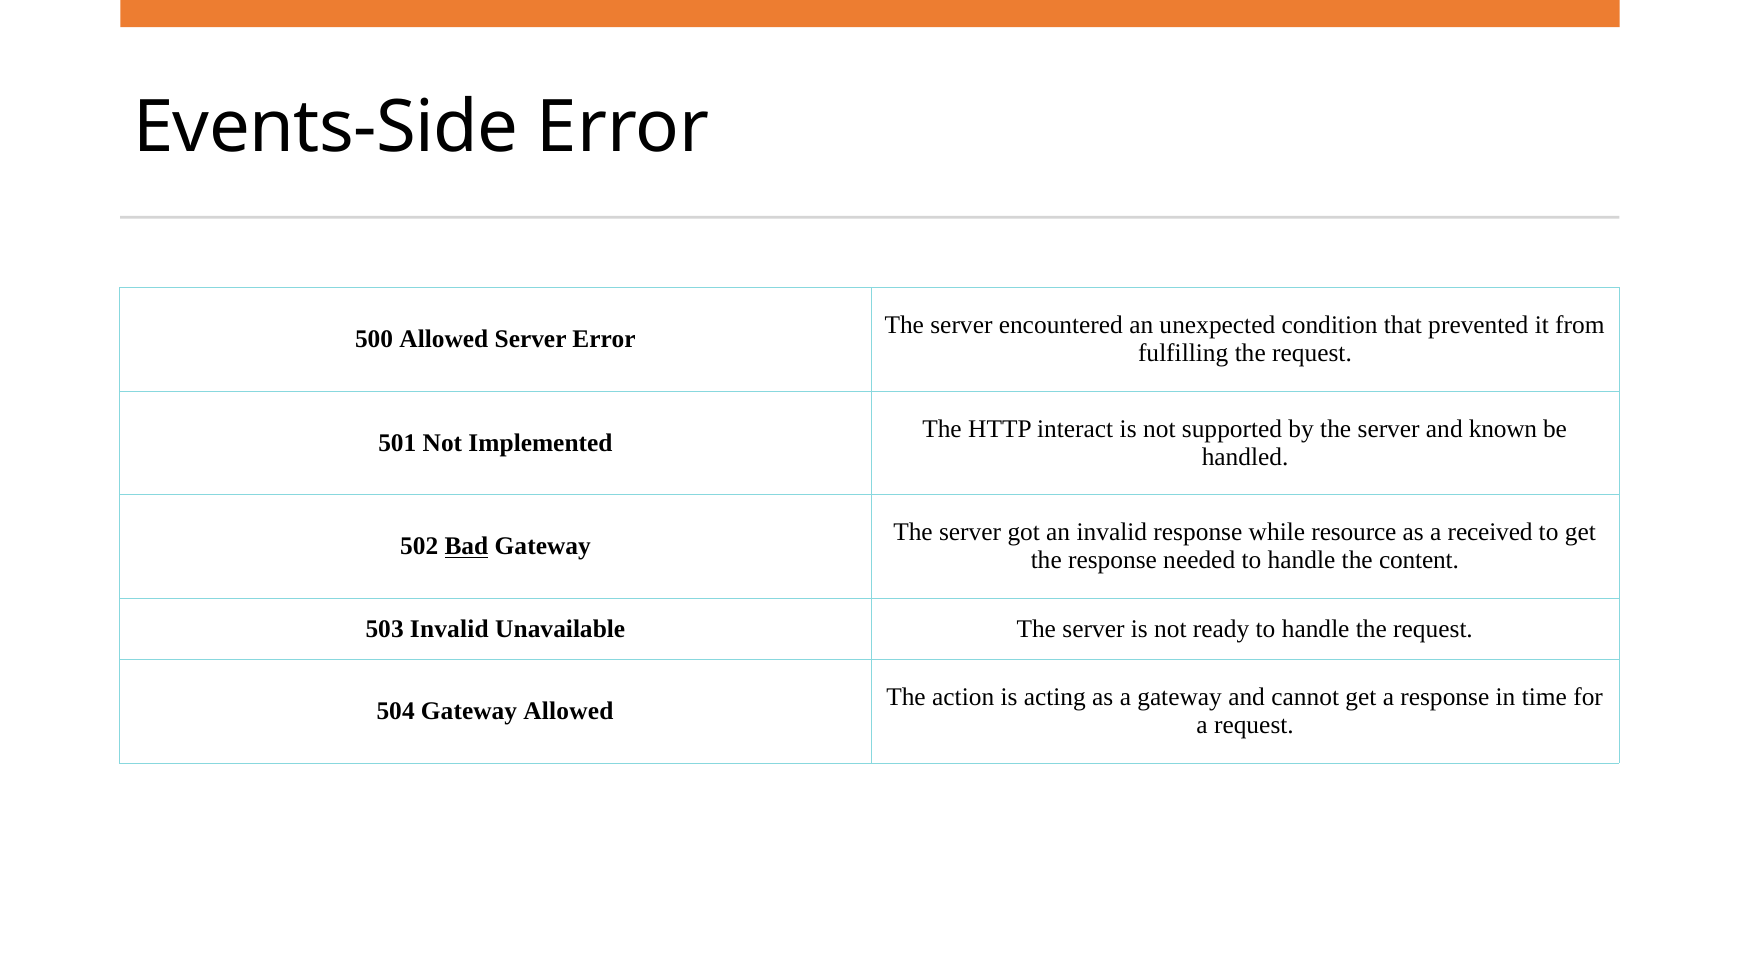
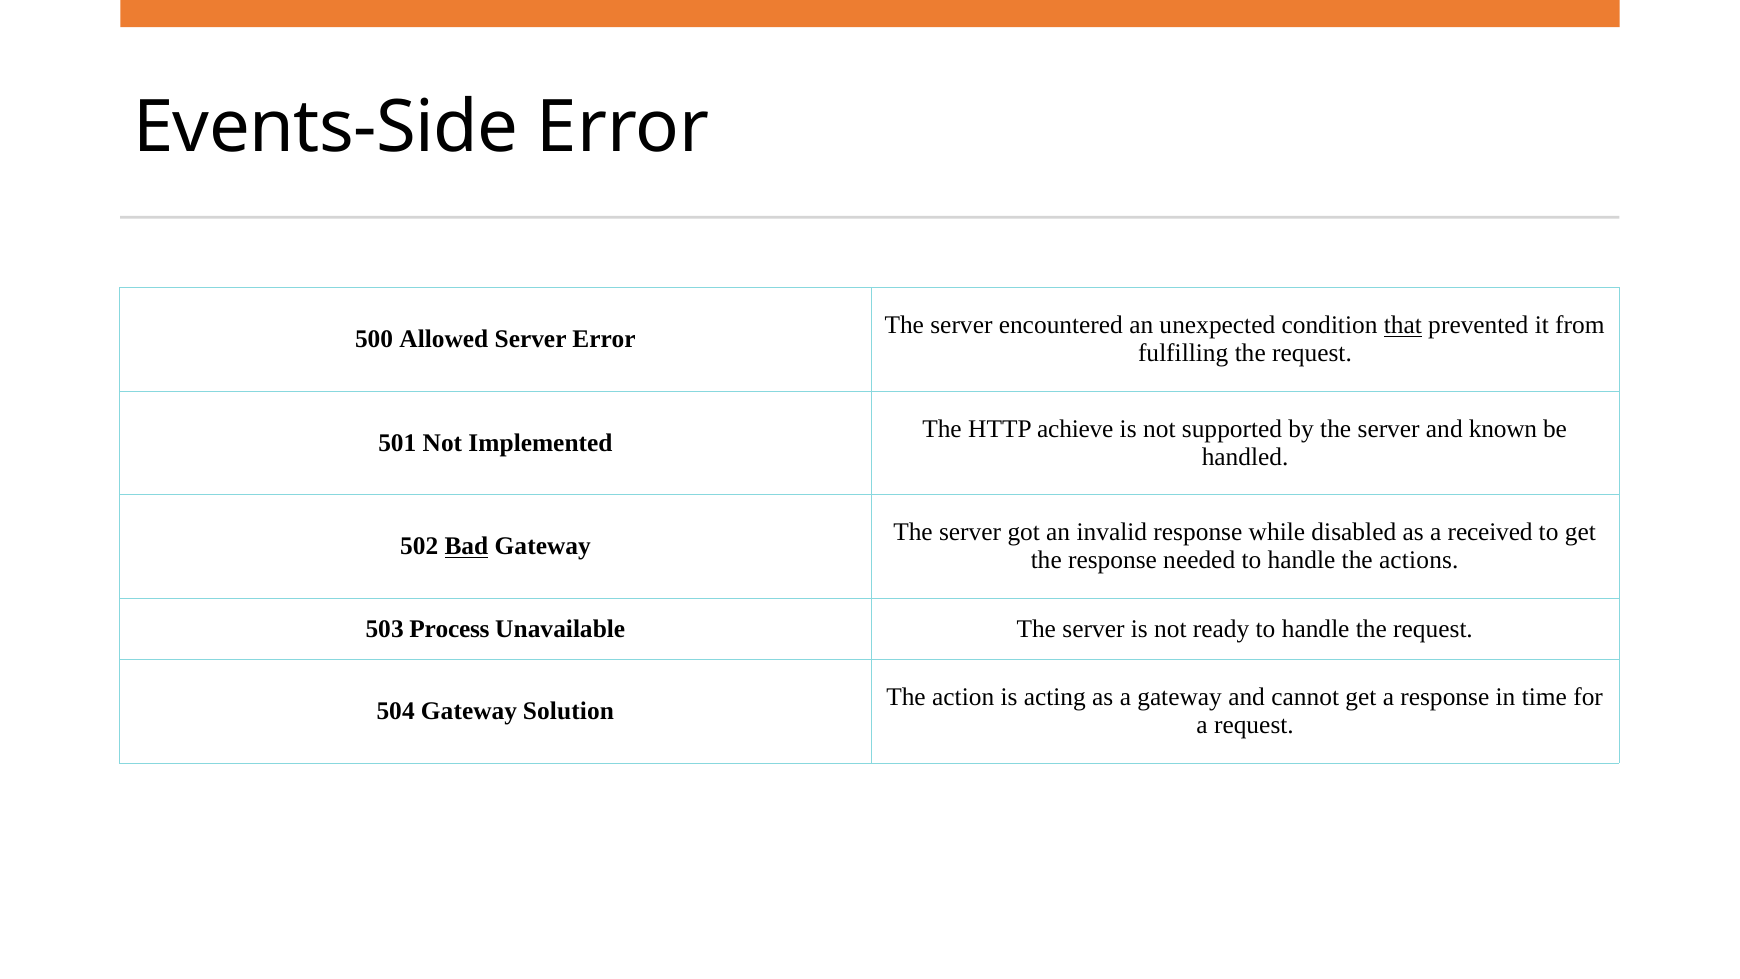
that underline: none -> present
interact: interact -> achieve
resource: resource -> disabled
content: content -> actions
503 Invalid: Invalid -> Process
Gateway Allowed: Allowed -> Solution
